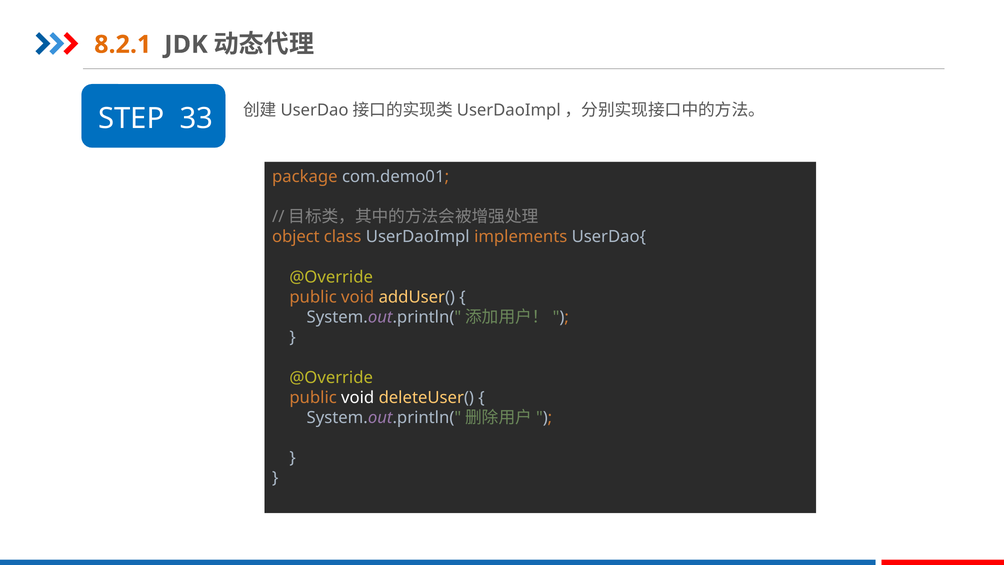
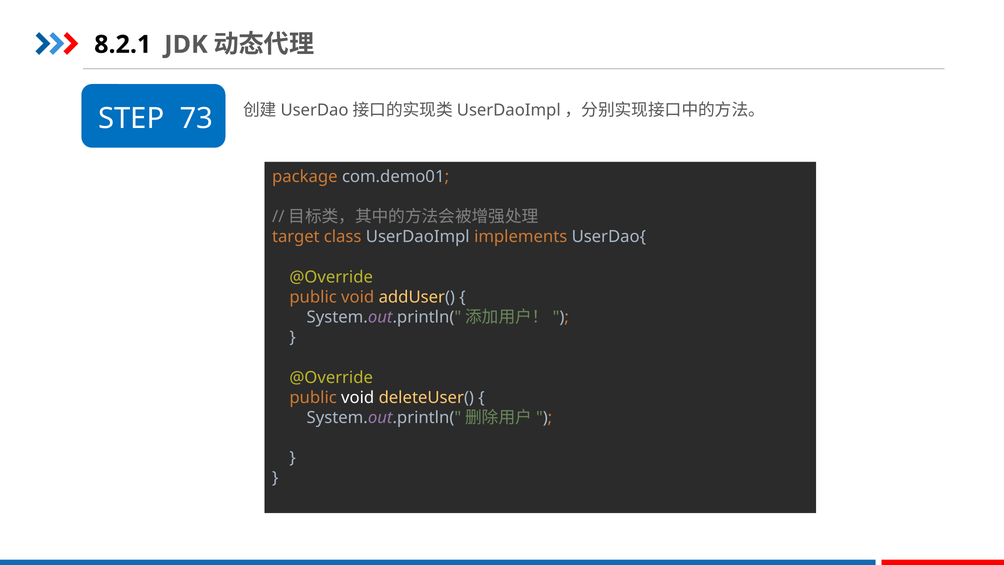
8.2.1 colour: orange -> black
33: 33 -> 73
object: object -> target
